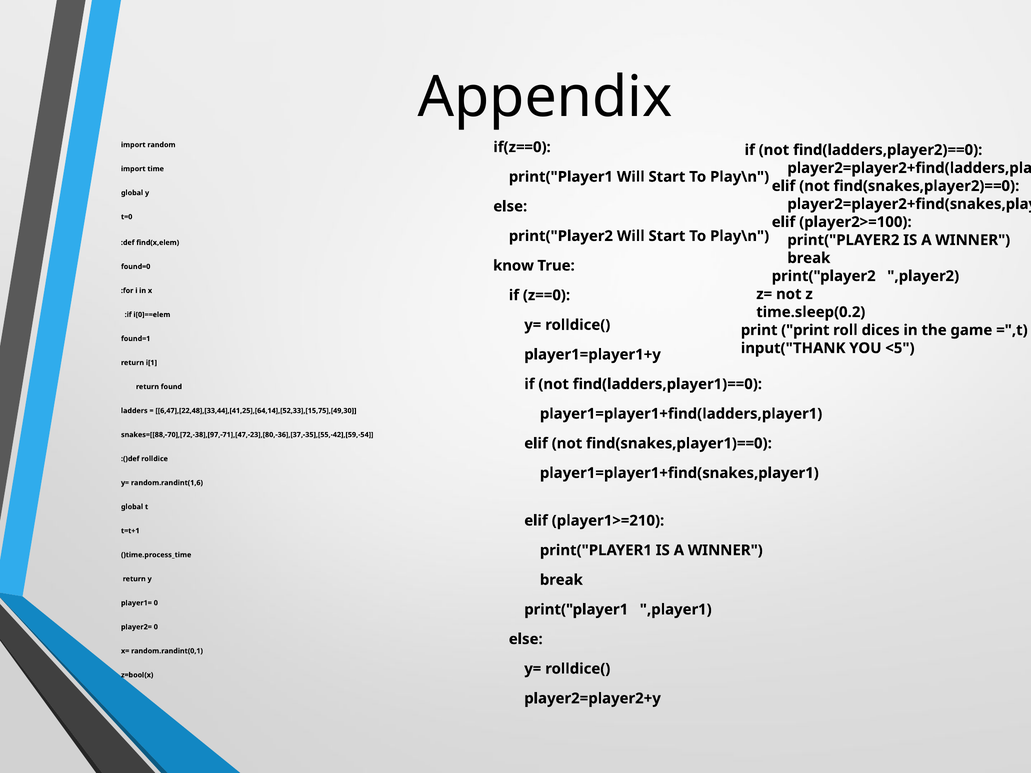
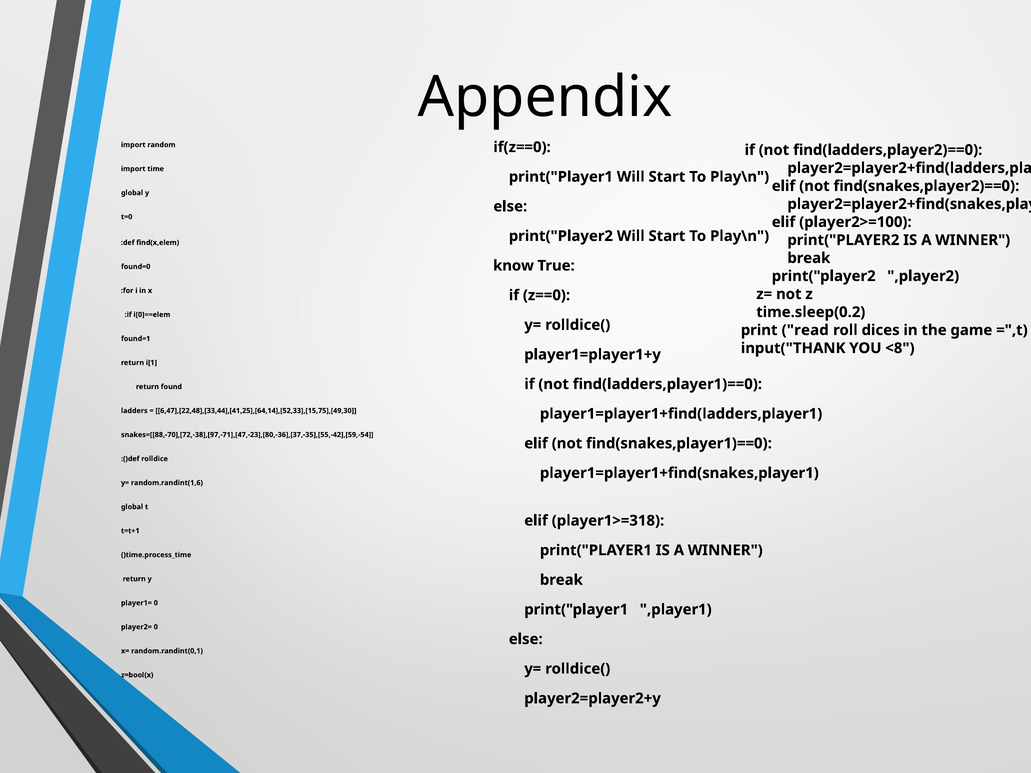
print print: print -> read
<5: <5 -> <8
player1>=210: player1>=210 -> player1>=318
